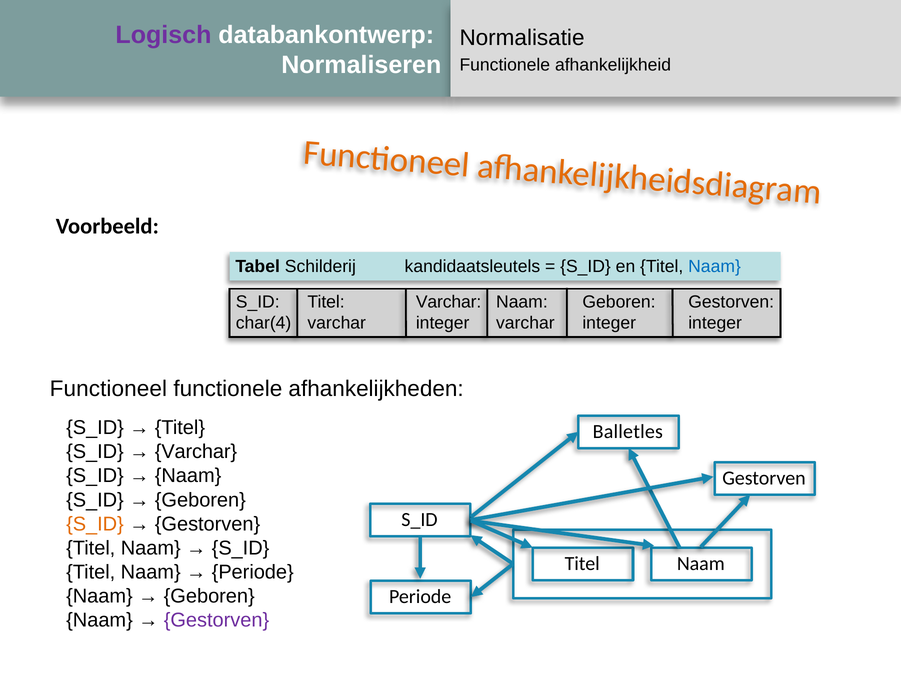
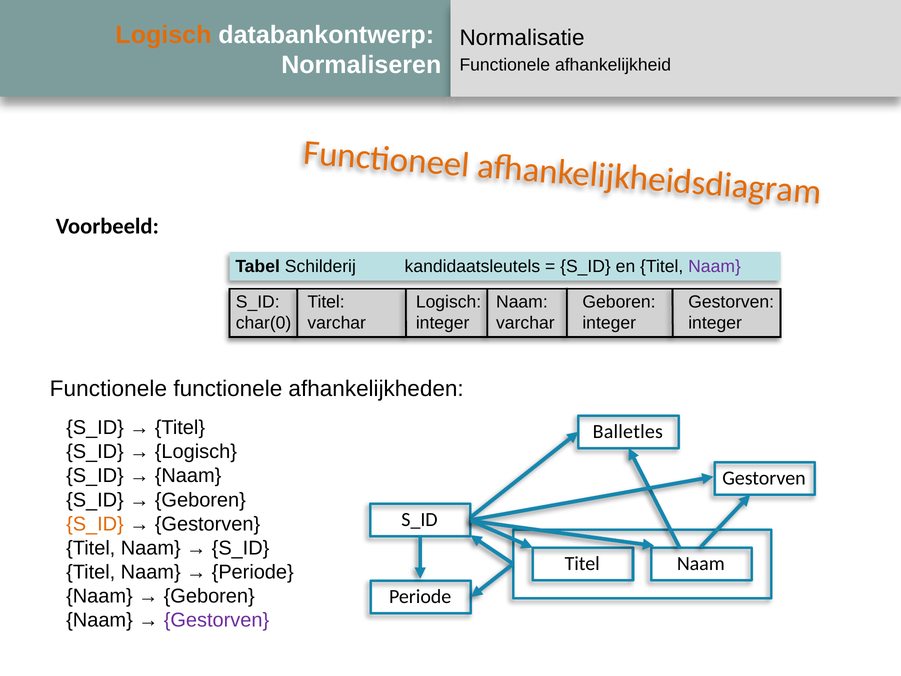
Logisch at (163, 35) colour: purple -> orange
Naam at (715, 266) colour: blue -> purple
Varchar at (449, 302): Varchar -> Logisch
char(4: char(4 -> char(0
Functioneel at (108, 389): Functioneel -> Functionele
Varchar at (196, 452): Varchar -> Logisch
